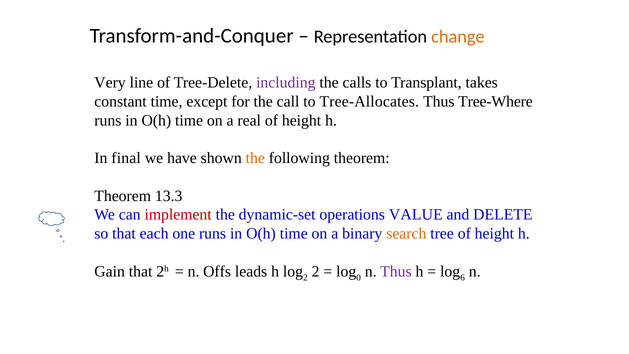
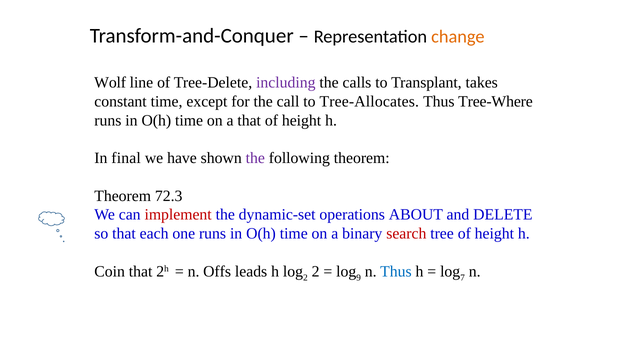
Very: Very -> Wolf
a real: real -> that
the at (255, 158) colour: orange -> purple
13.3: 13.3 -> 72.3
VALUE: VALUE -> ABOUT
search colour: orange -> red
Gain: Gain -> Coin
0: 0 -> 9
Thus at (396, 271) colour: purple -> blue
6: 6 -> 7
